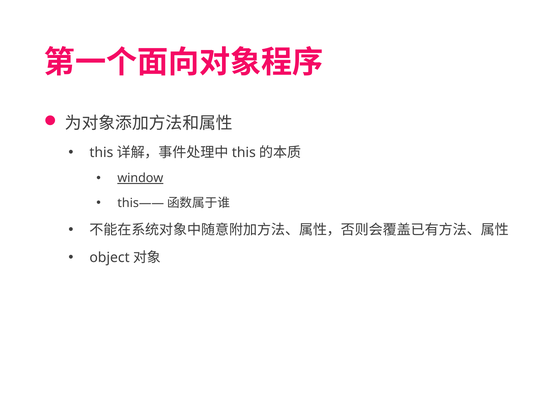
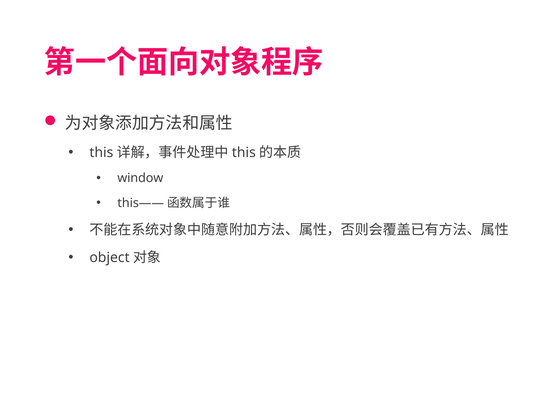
window underline: present -> none
